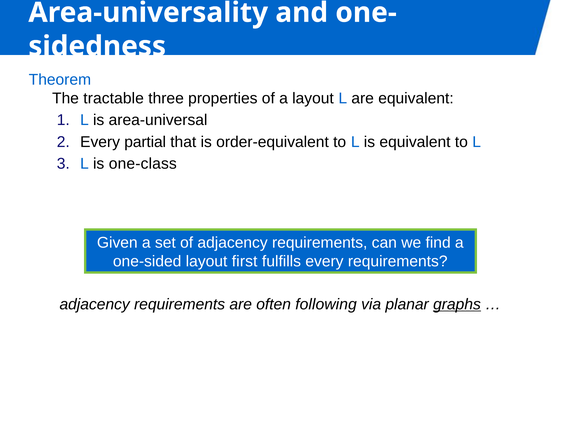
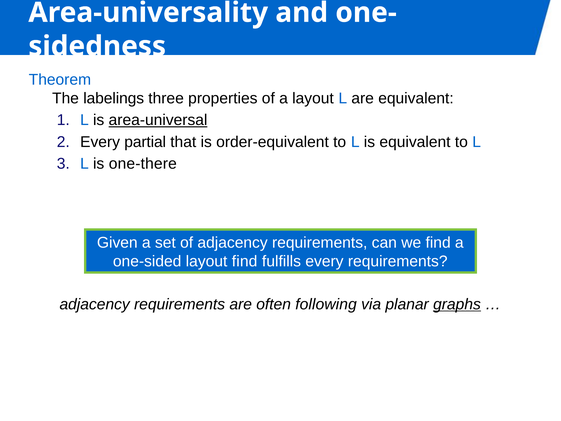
tractable: tractable -> labelings
area-universal underline: none -> present
one-class: one-class -> one-there
layout first: first -> find
